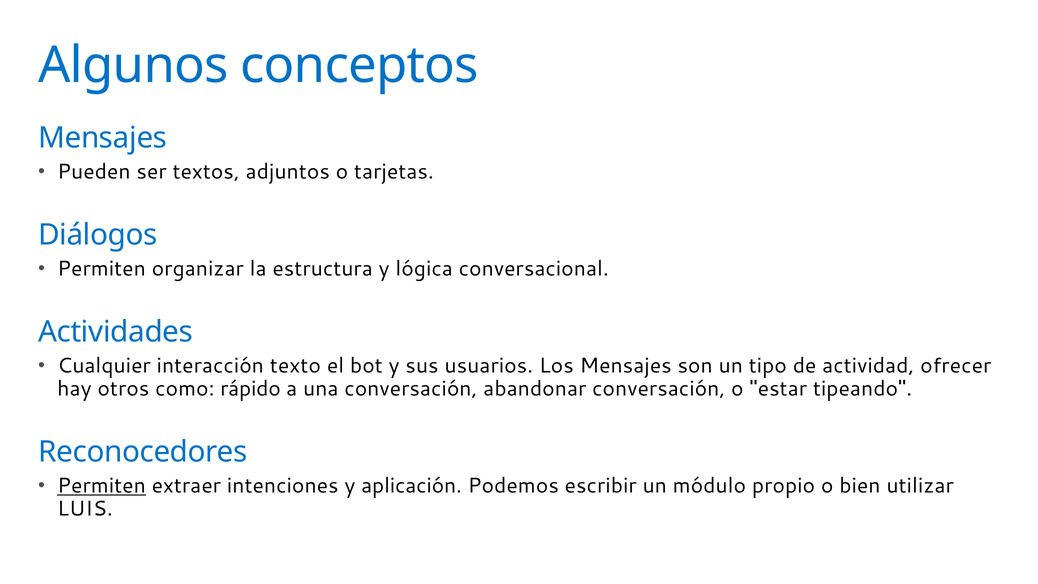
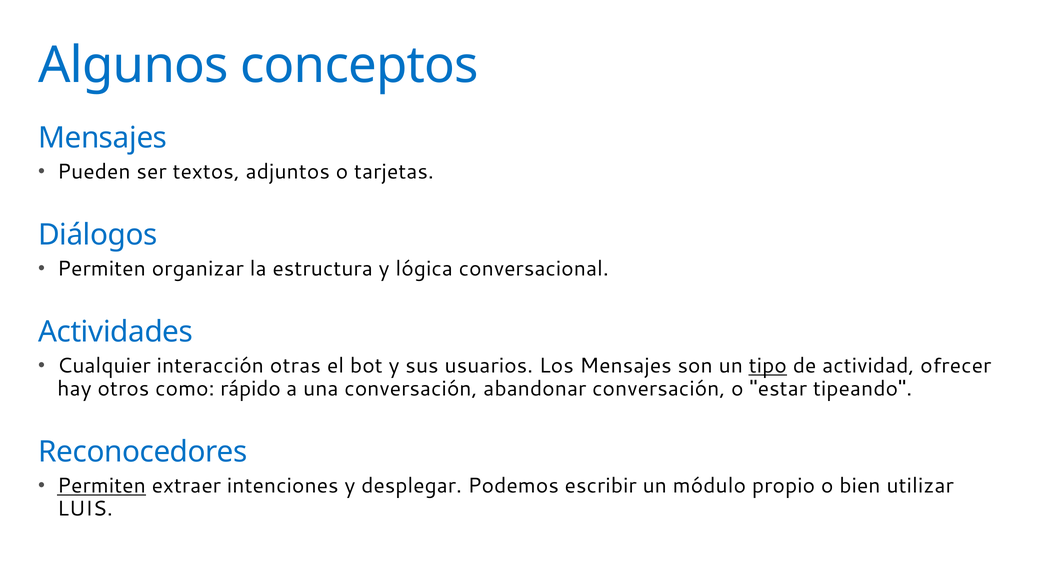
texto: texto -> otras
tipo underline: none -> present
aplicación: aplicación -> desplegar
